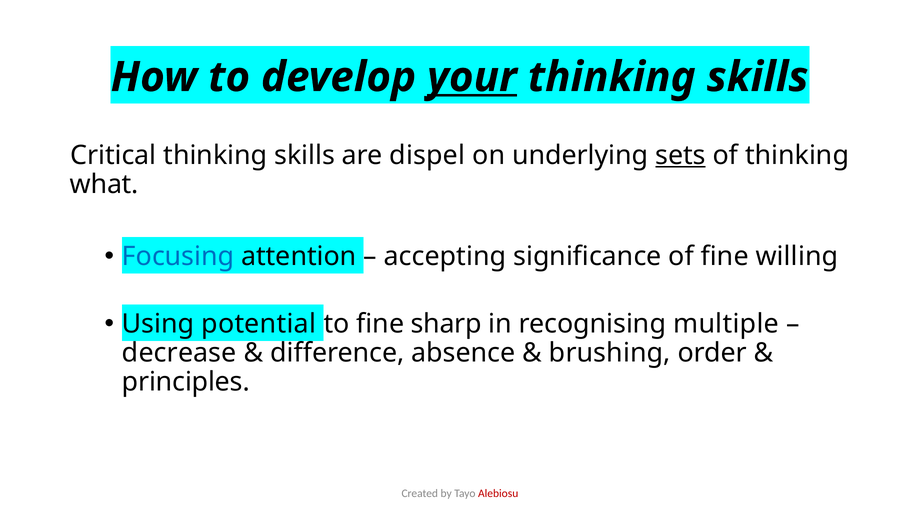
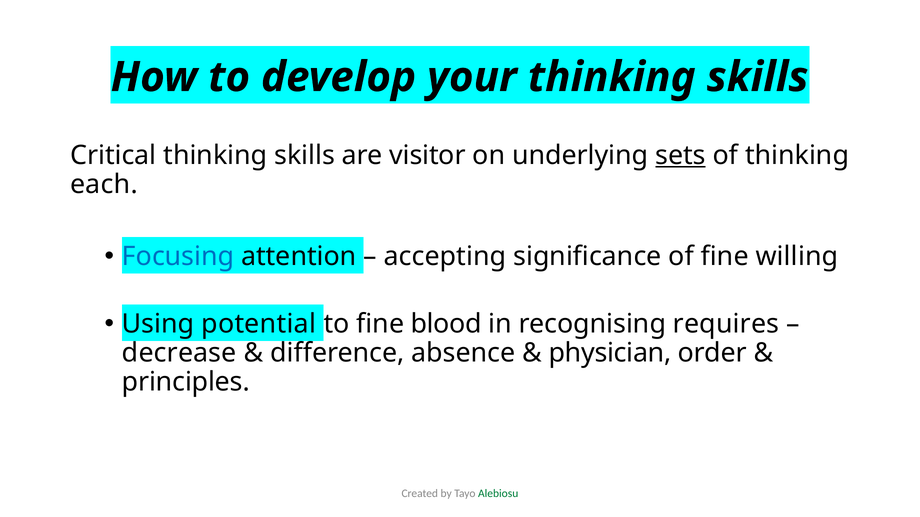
your underline: present -> none
dispel: dispel -> visitor
what: what -> each
sharp: sharp -> blood
multiple: multiple -> requires
brushing: brushing -> physician
Alebiosu colour: red -> green
